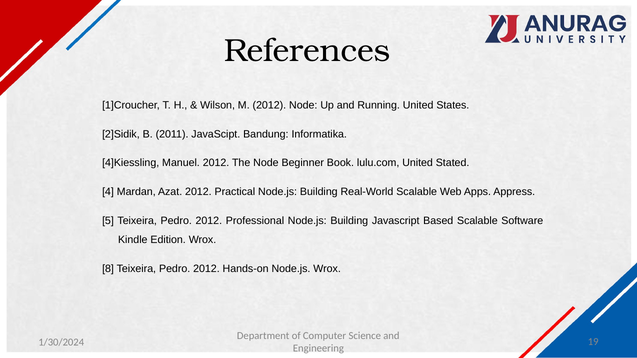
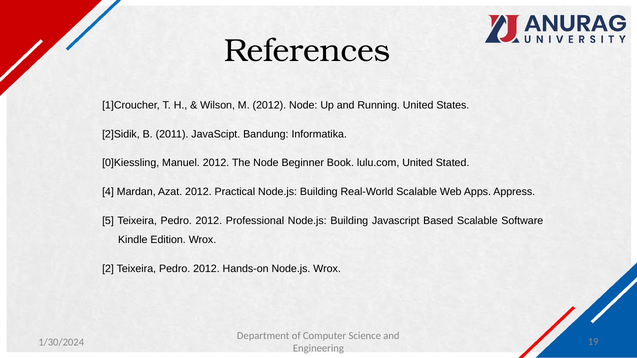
4]Kiessling: 4]Kiessling -> 0]Kiessling
8: 8 -> 2
